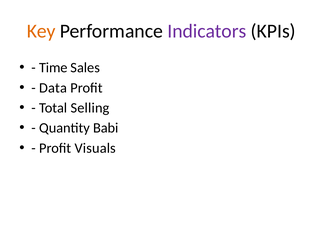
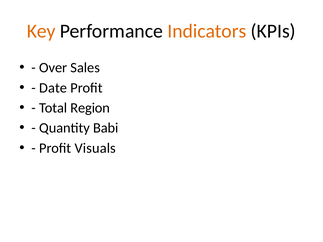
Indicators colour: purple -> orange
Time: Time -> Over
Data: Data -> Date
Selling: Selling -> Region
